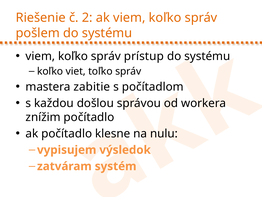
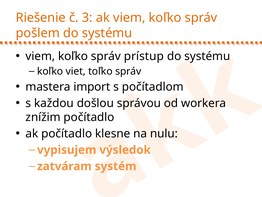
2: 2 -> 3
zabitie: zabitie -> import
